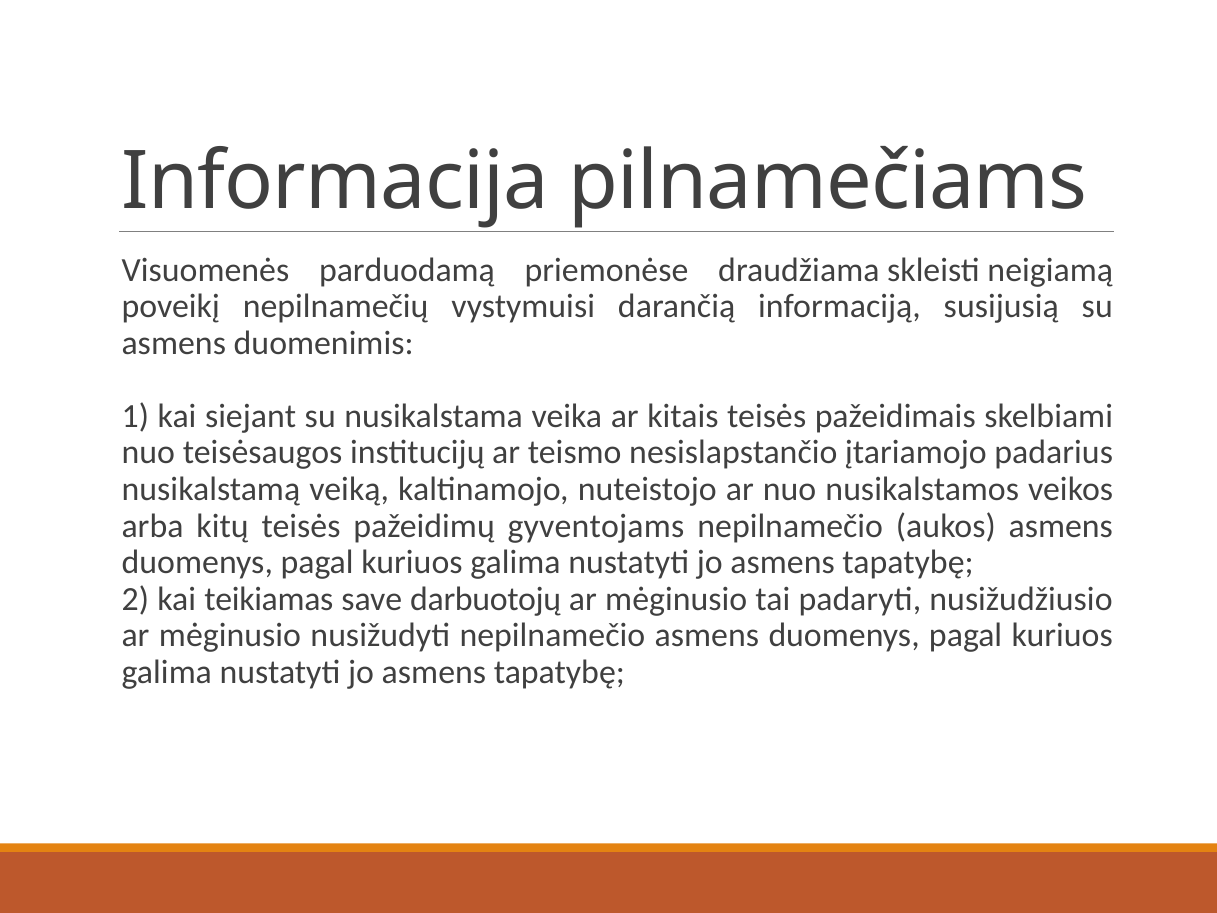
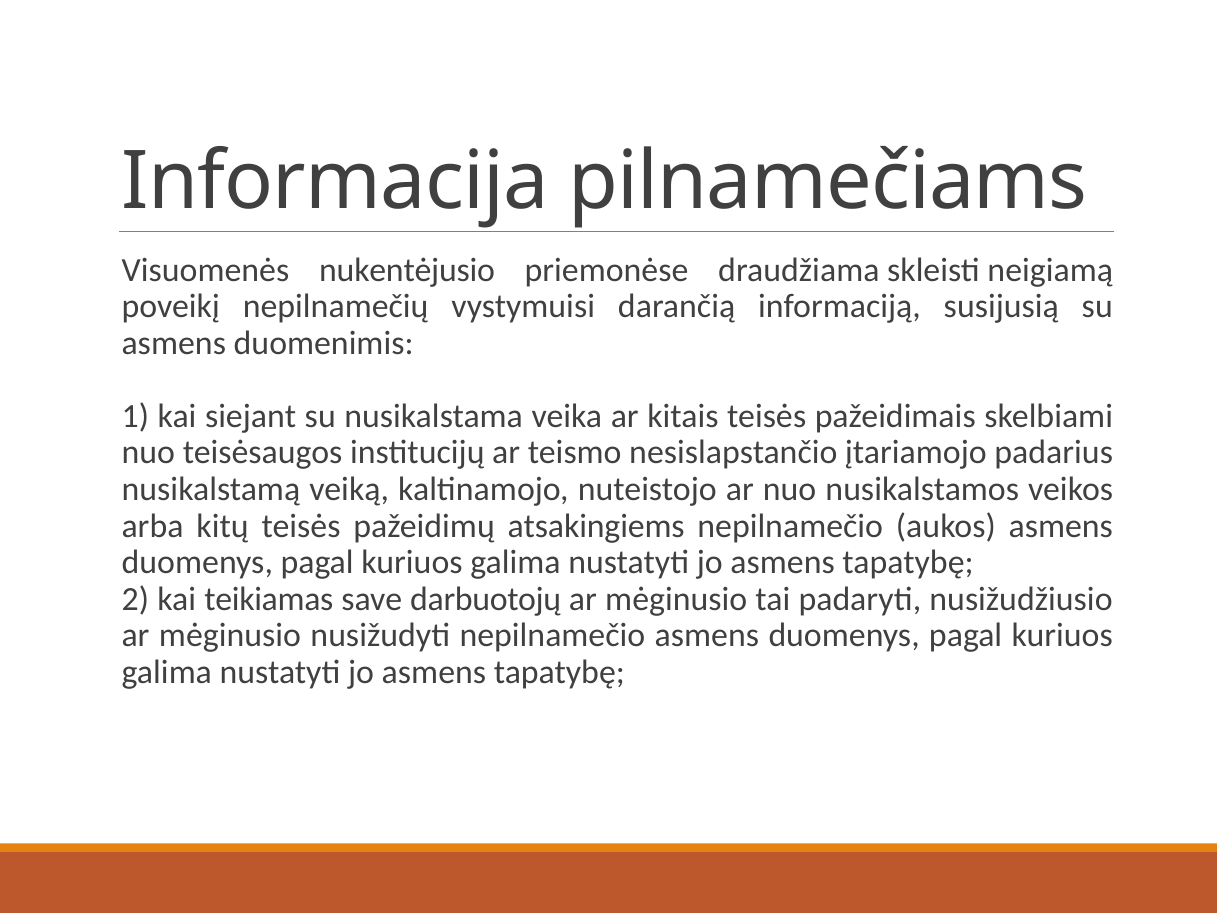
parduodamą: parduodamą -> nukentėjusio
gyventojams: gyventojams -> atsakingiems
